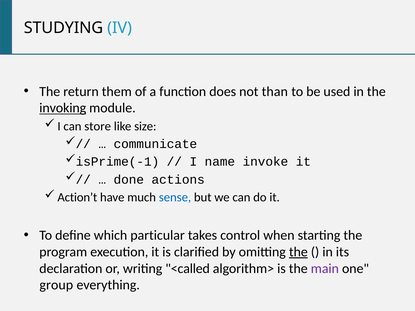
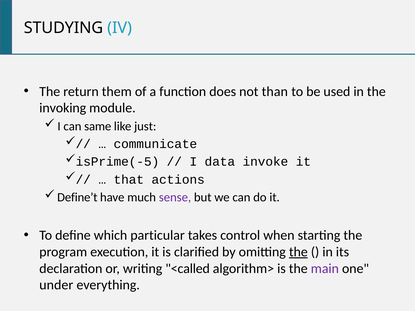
invoking underline: present -> none
store: store -> same
size: size -> just
isPrime(-1: isPrime(-1 -> isPrime(-5
name: name -> data
done: done -> that
Action’t: Action’t -> Define’t
sense colour: blue -> purple
group: group -> under
